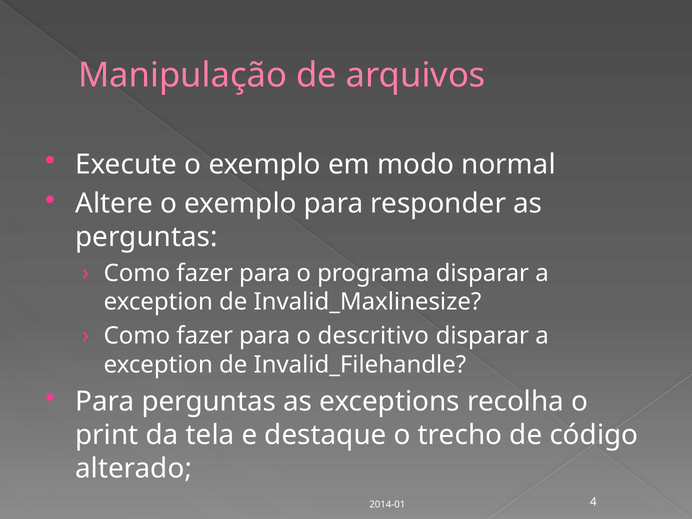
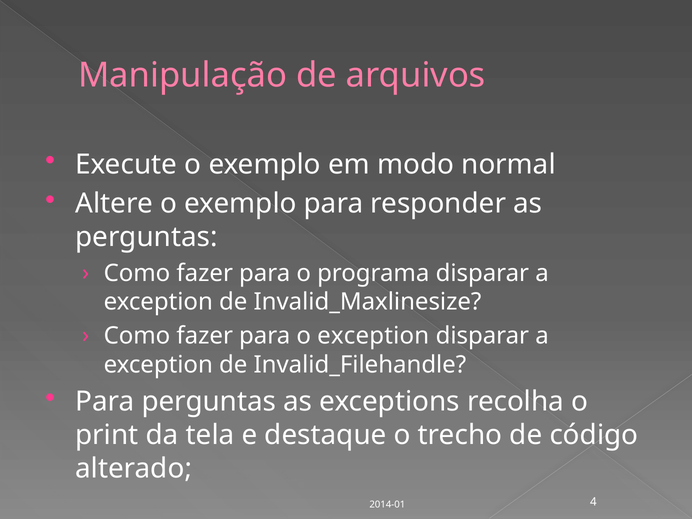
o descritivo: descritivo -> exception
